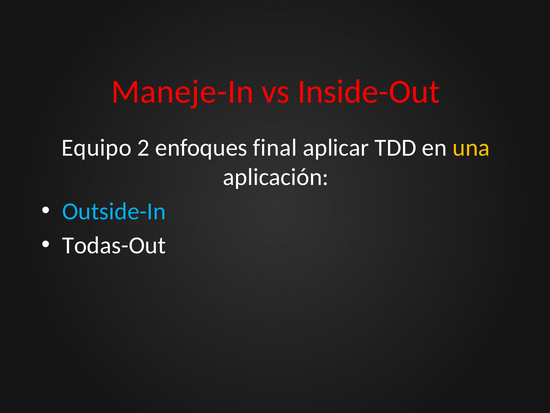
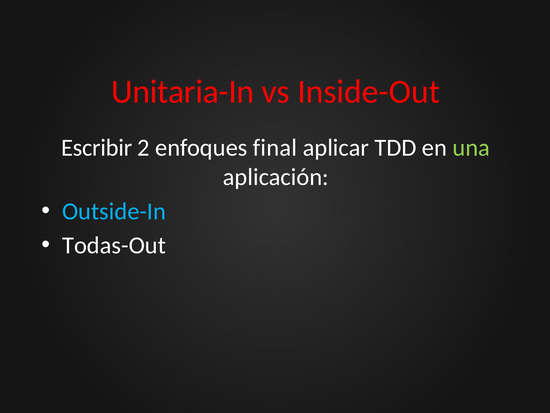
Maneje-In: Maneje-In -> Unitaria-In
Equipo: Equipo -> Escribir
una colour: yellow -> light green
